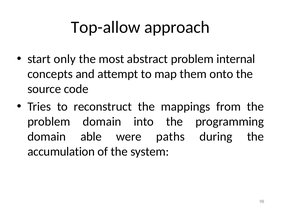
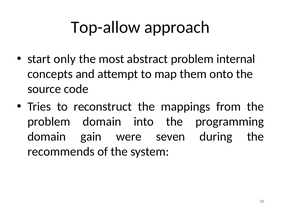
able: able -> gain
paths: paths -> seven
accumulation: accumulation -> recommends
